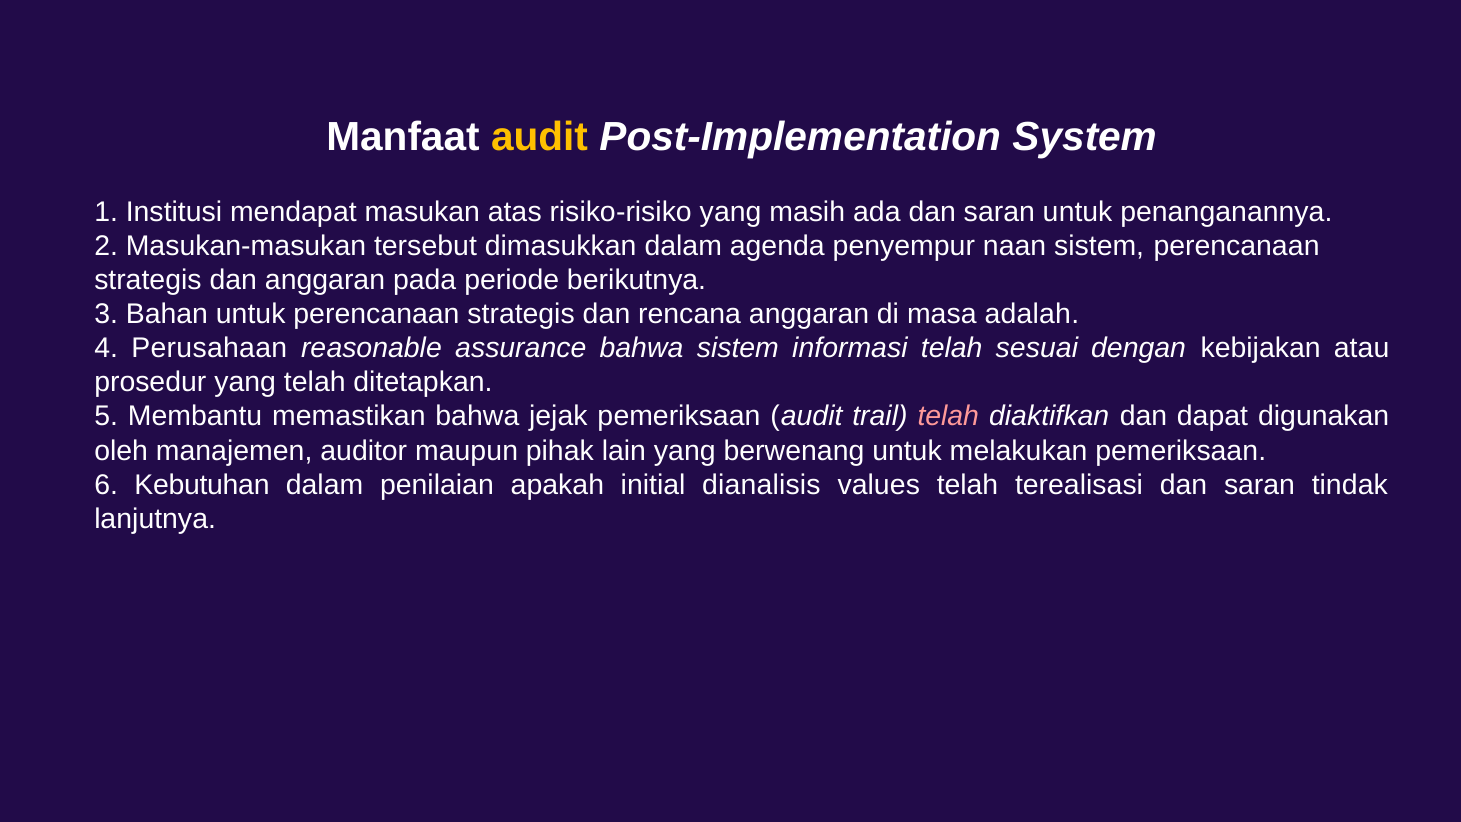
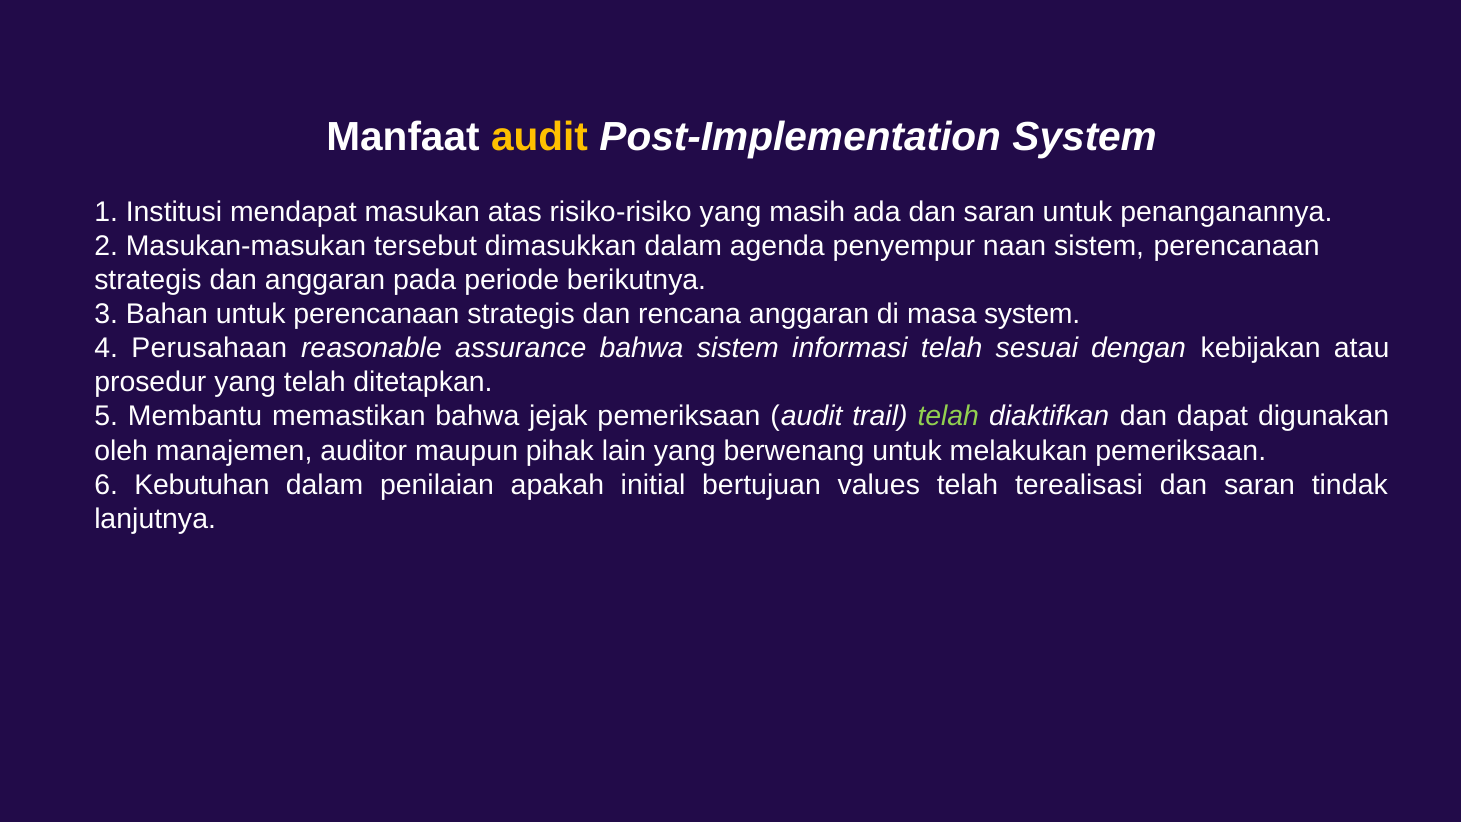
masa adalah: adalah -> system
telah at (948, 416) colour: pink -> light green
dianalisis: dianalisis -> bertujuan
